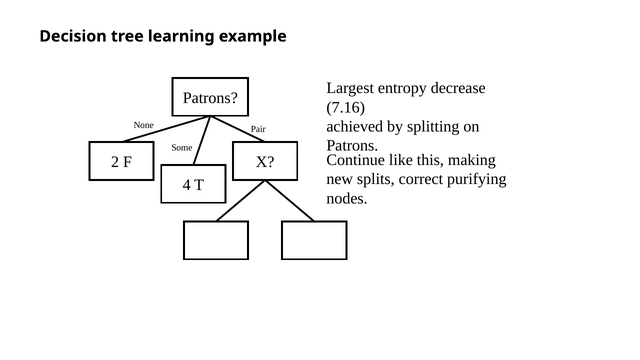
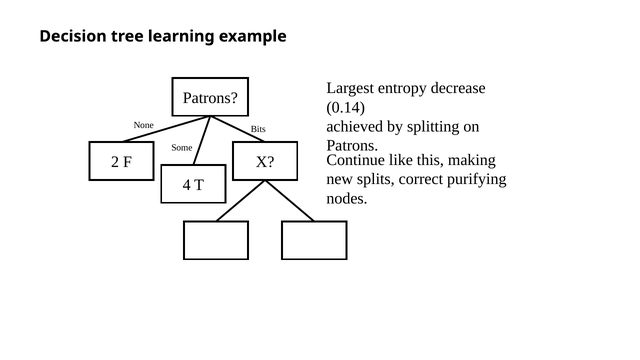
7.16: 7.16 -> 0.14
Pair: Pair -> Bits
